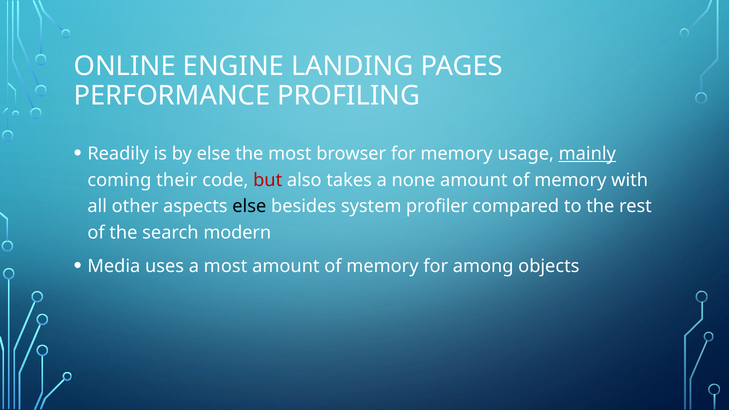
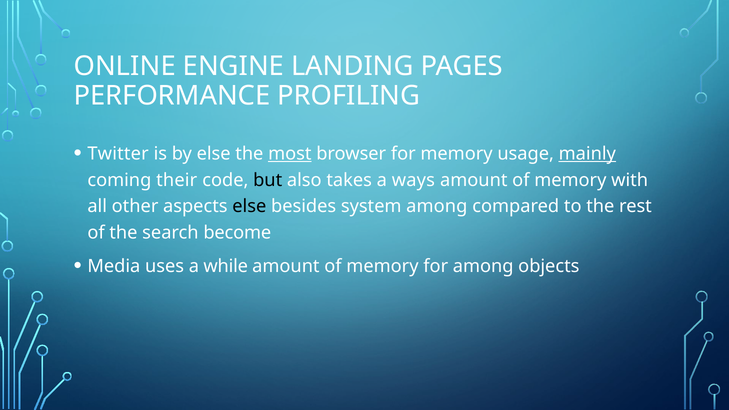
Readily: Readily -> Twitter
most at (290, 154) underline: none -> present
but colour: red -> black
none: none -> ways
system profiler: profiler -> among
modern: modern -> become
a most: most -> while
